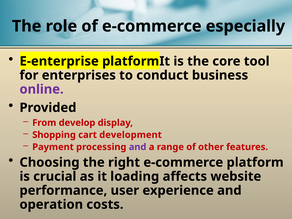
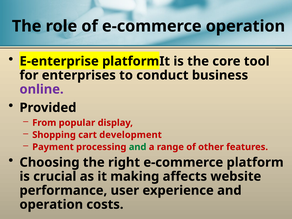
e-commerce especially: especially -> operation
develop: develop -> popular
and at (138, 147) colour: purple -> green
loading: loading -> making
